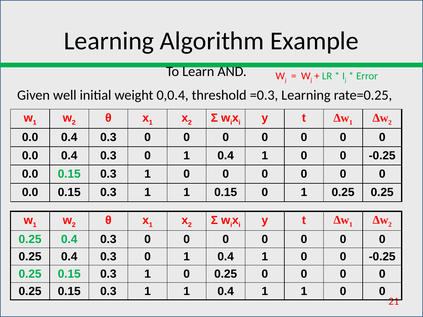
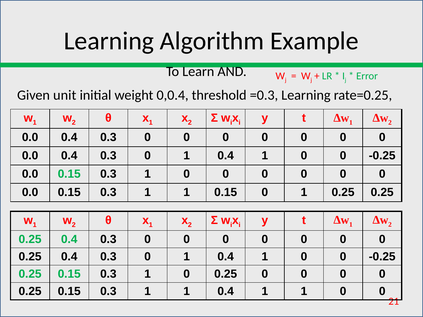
well: well -> unit
